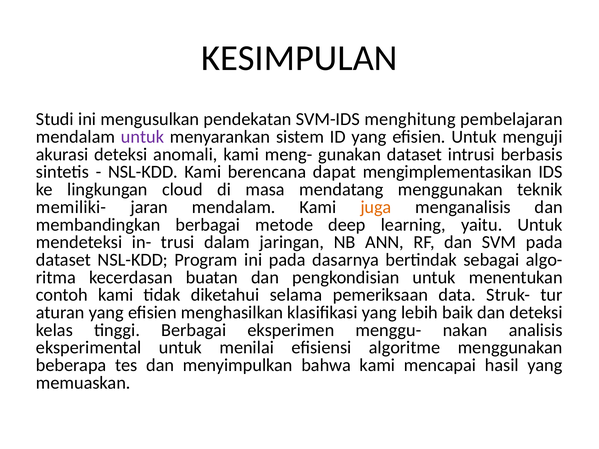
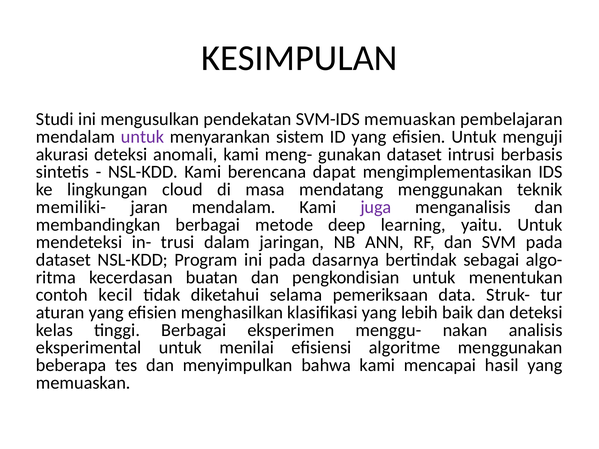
SVM-IDS menghitung: menghitung -> memuaskan
juga colour: orange -> purple
contoh kami: kami -> kecil
